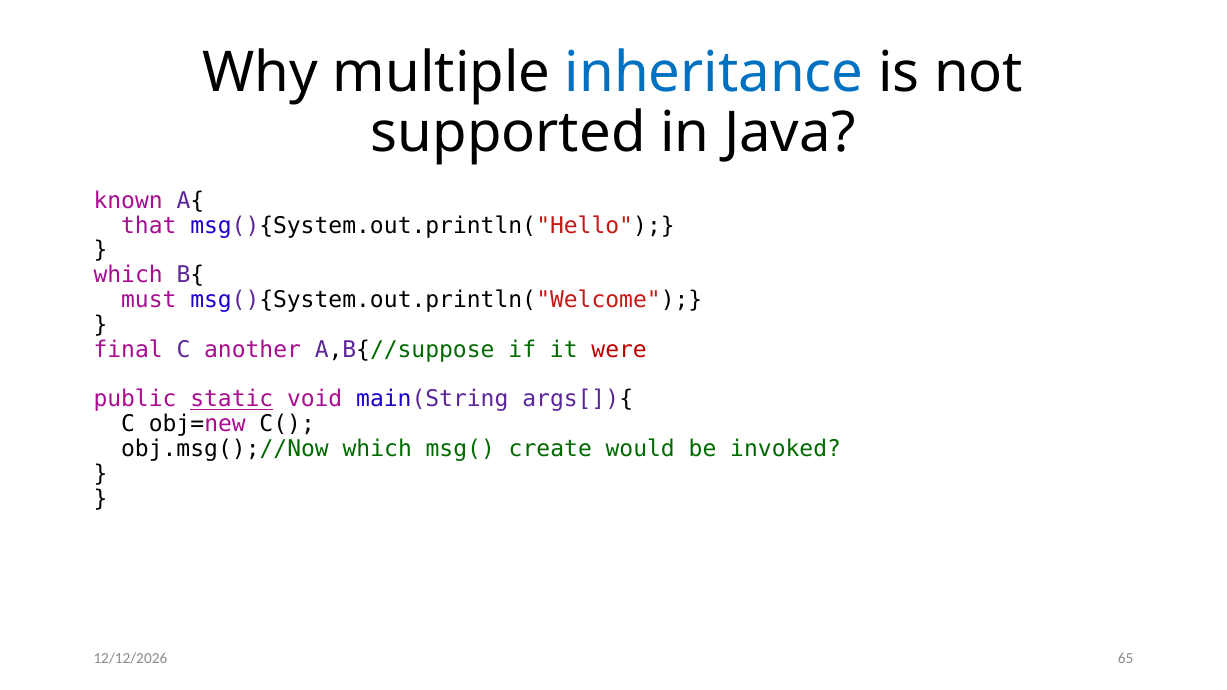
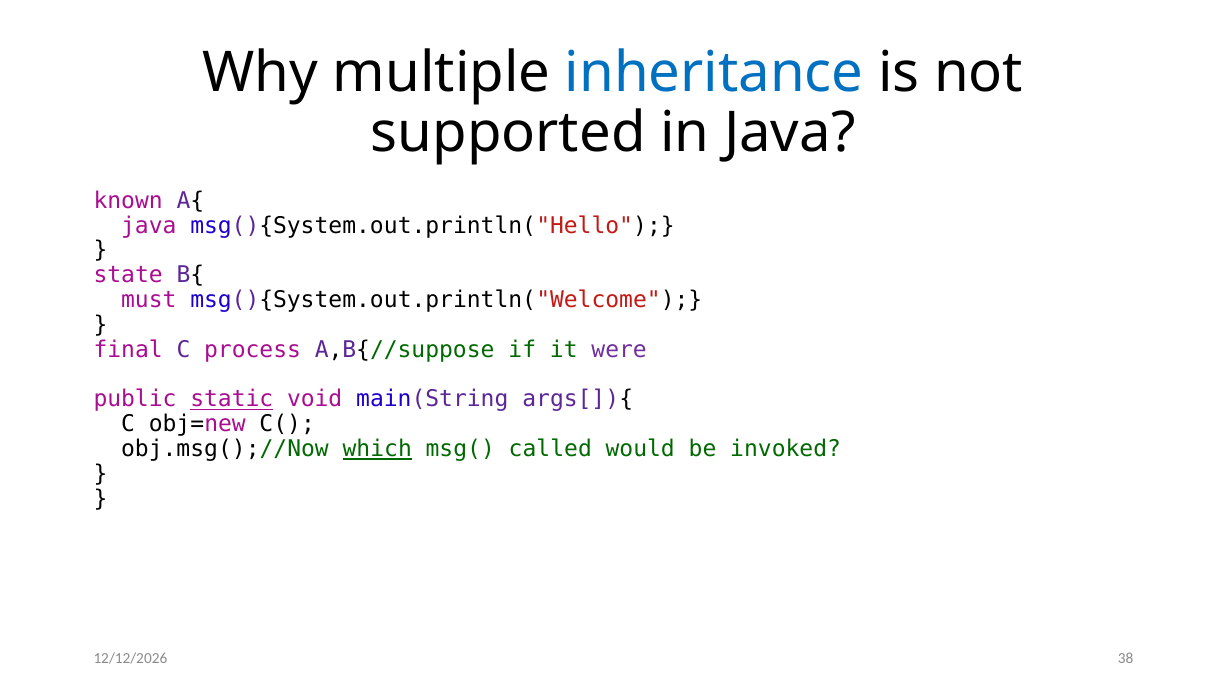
that at (149, 225): that -> java
which at (128, 275): which -> state
another: another -> process
were colour: red -> purple
which at (377, 449) underline: none -> present
create: create -> called
65: 65 -> 38
